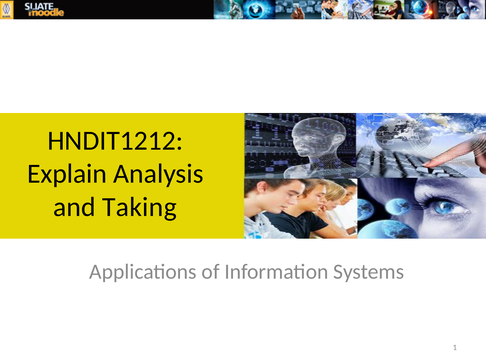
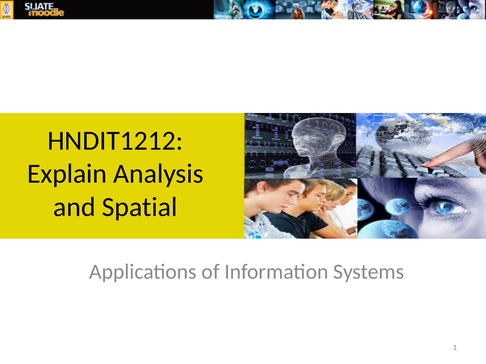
Taking: Taking -> Spatial
